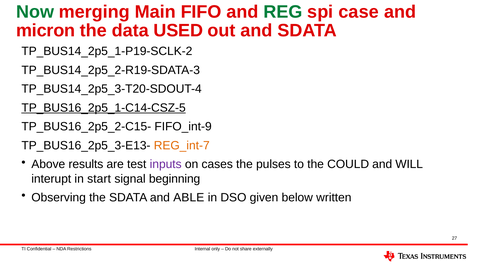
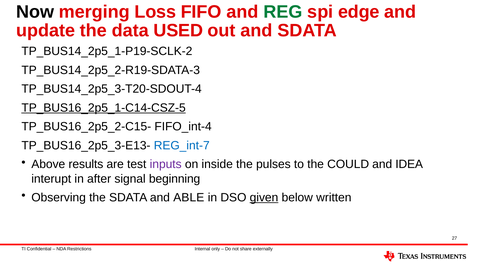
Now colour: green -> black
Main: Main -> Loss
case: case -> edge
micron: micron -> update
FIFO_int-9: FIFO_int-9 -> FIFO_int-4
REG_int-7 colour: orange -> blue
cases: cases -> inside
WILL: WILL -> IDEA
start: start -> after
given underline: none -> present
